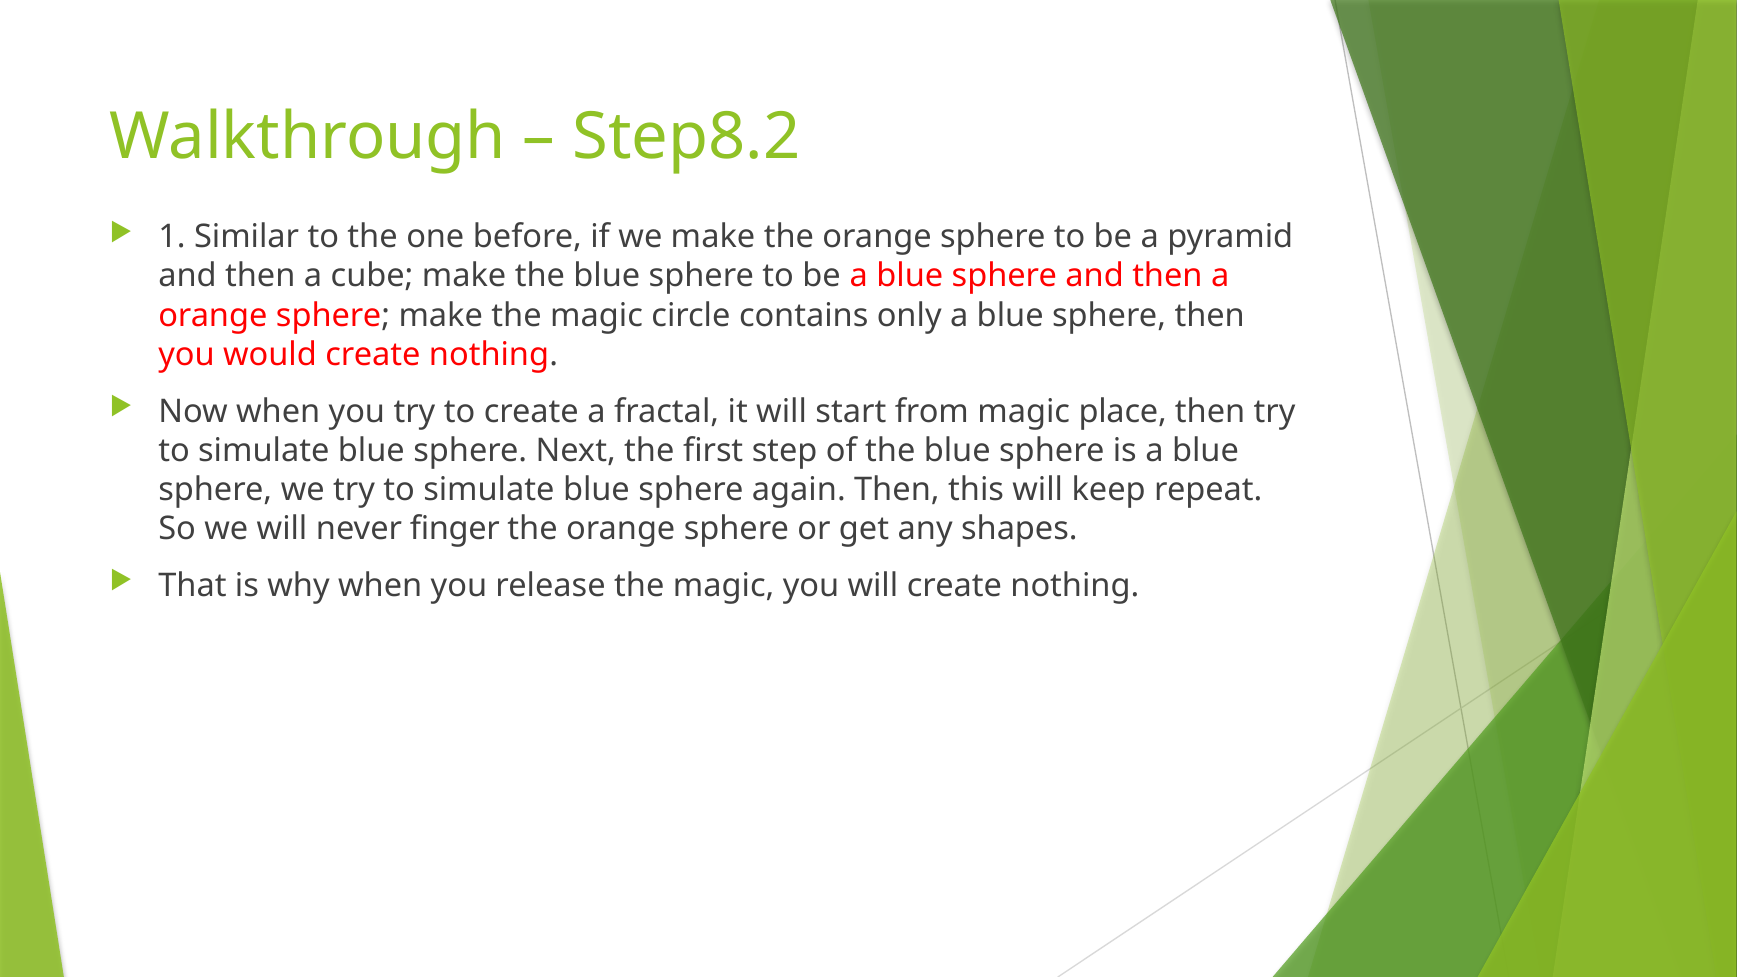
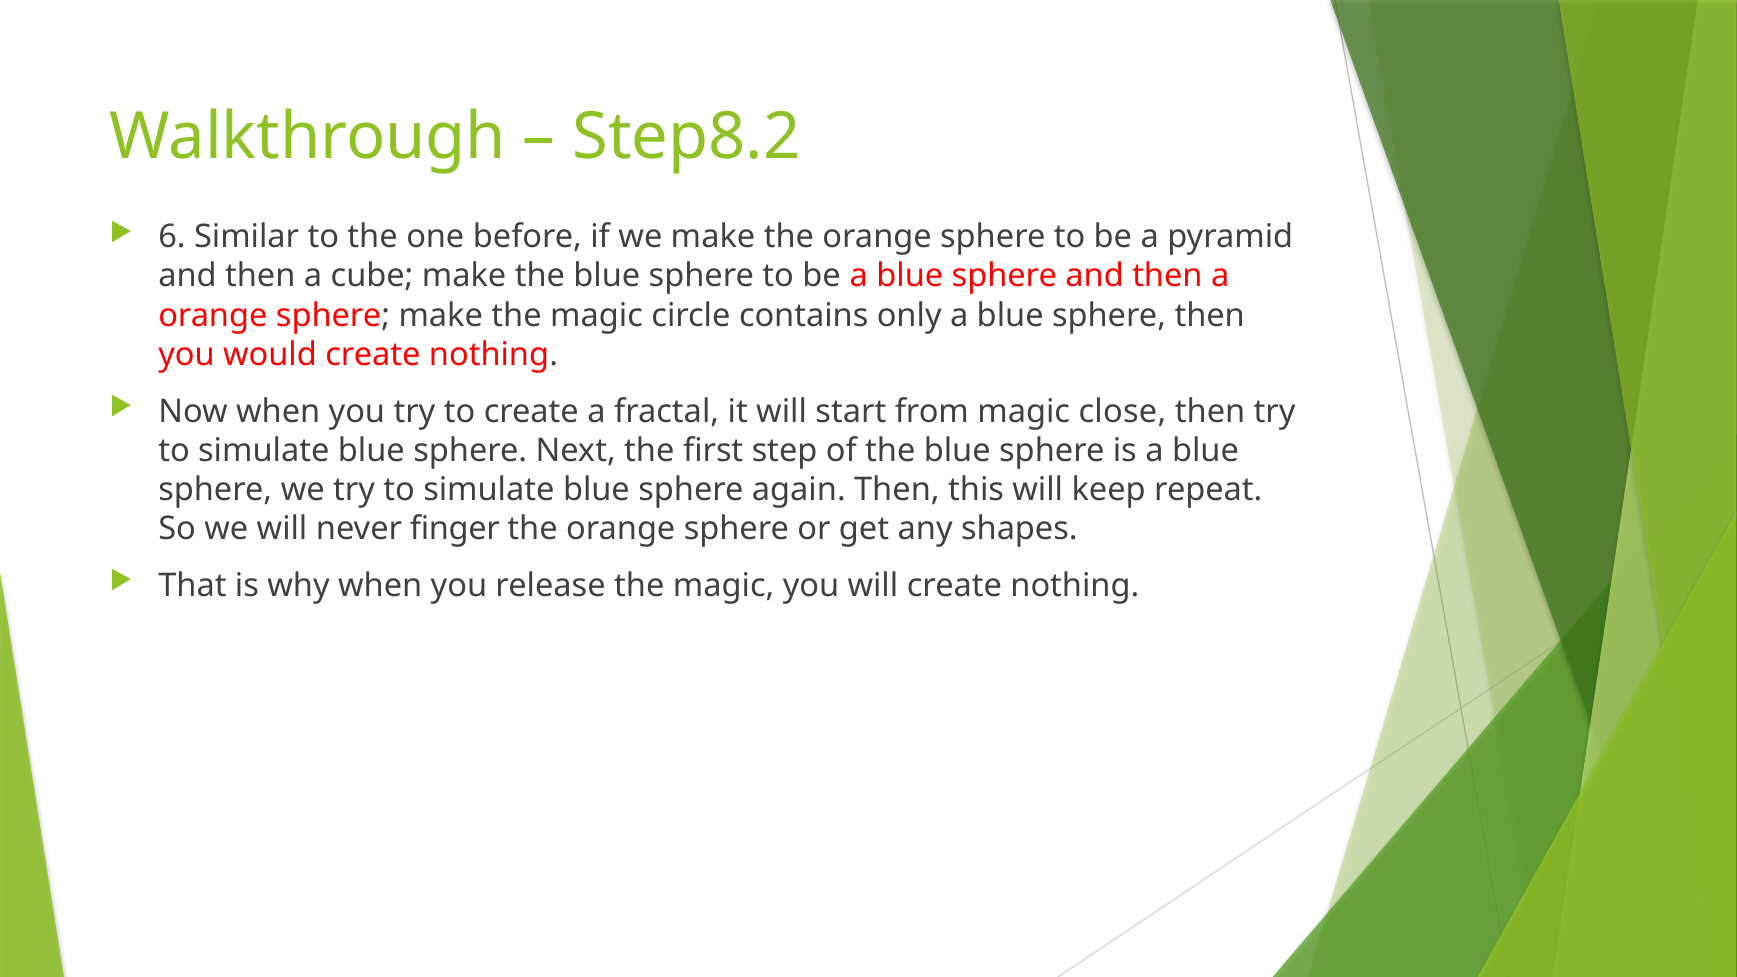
1: 1 -> 6
place: place -> close
